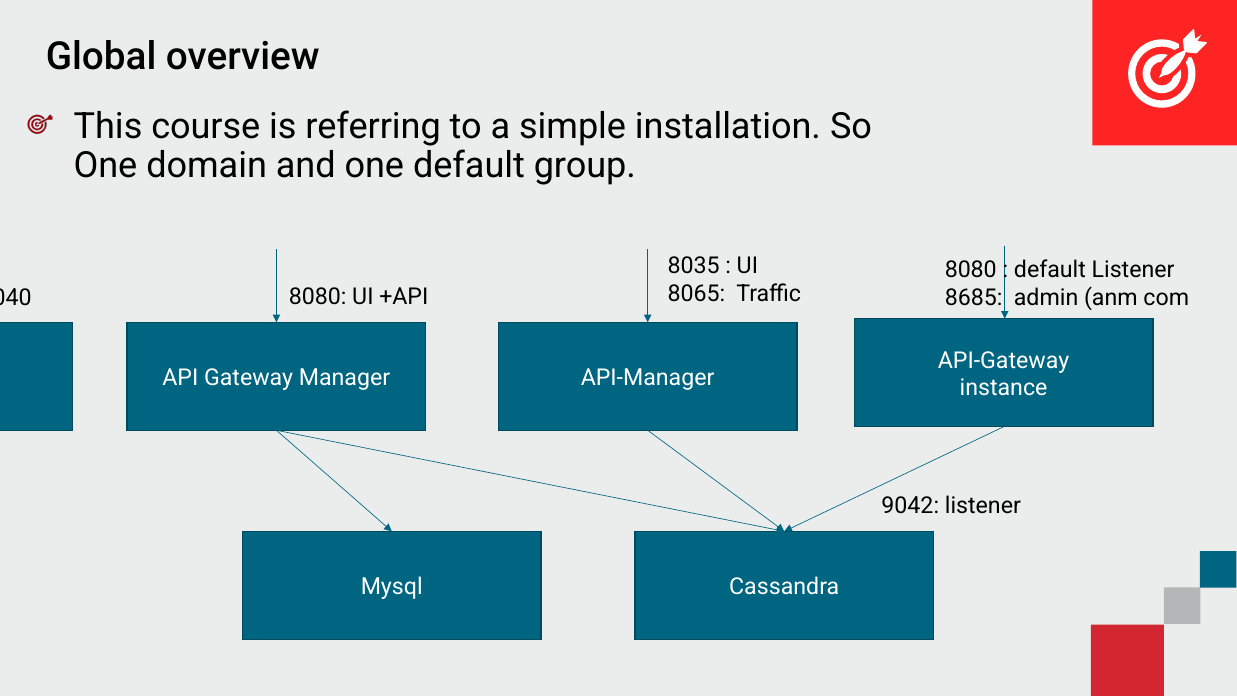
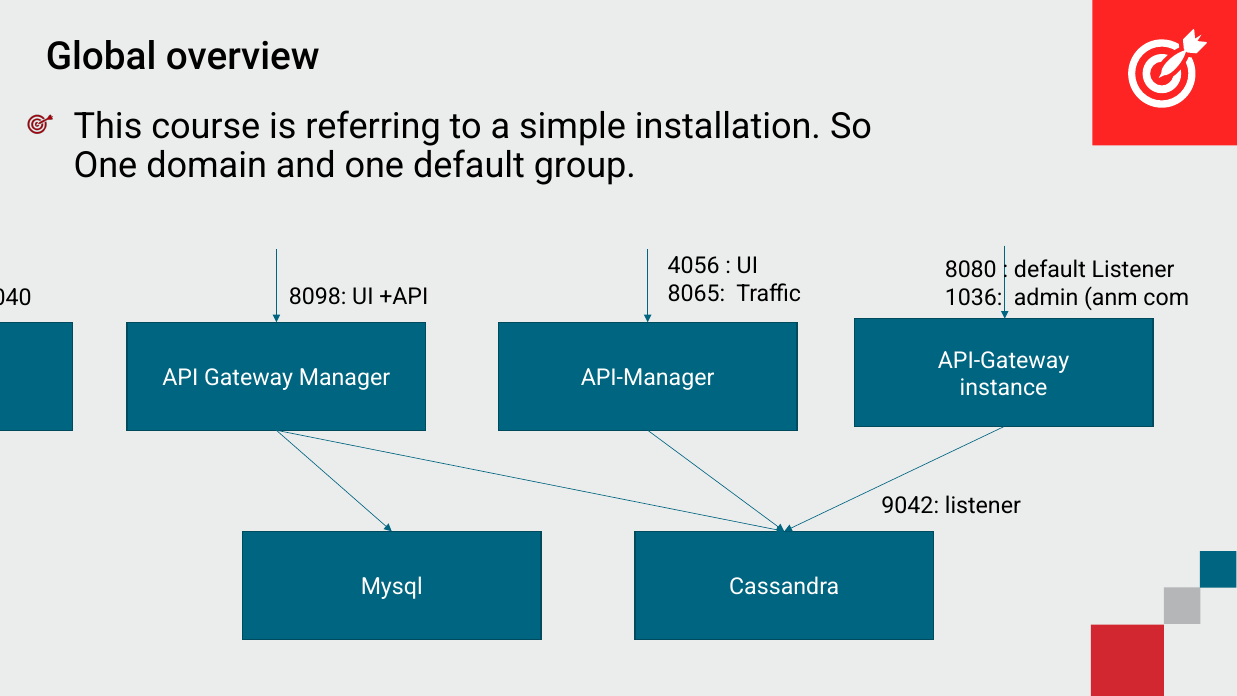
8035: 8035 -> 4056
8080 at (318, 297): 8080 -> 8098
8685: 8685 -> 1036
